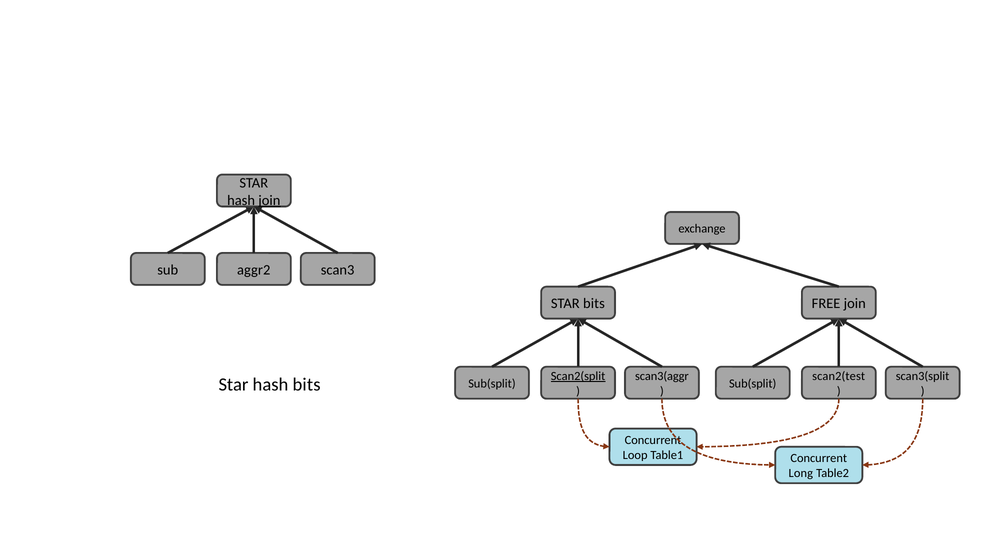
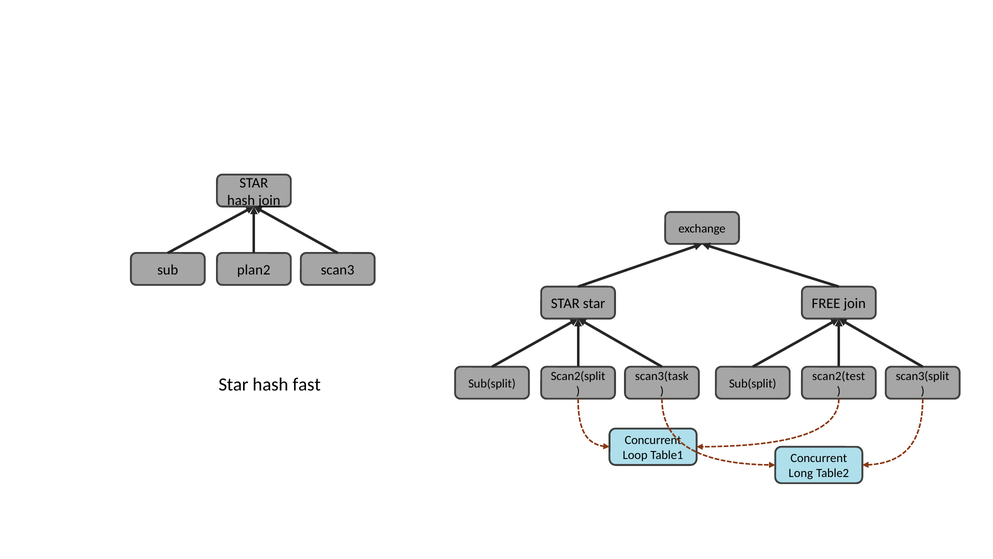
aggr2: aggr2 -> plan2
STAR bits: bits -> star
Scan2(split underline: present -> none
scan3(aggr: scan3(aggr -> scan3(task
hash bits: bits -> fast
